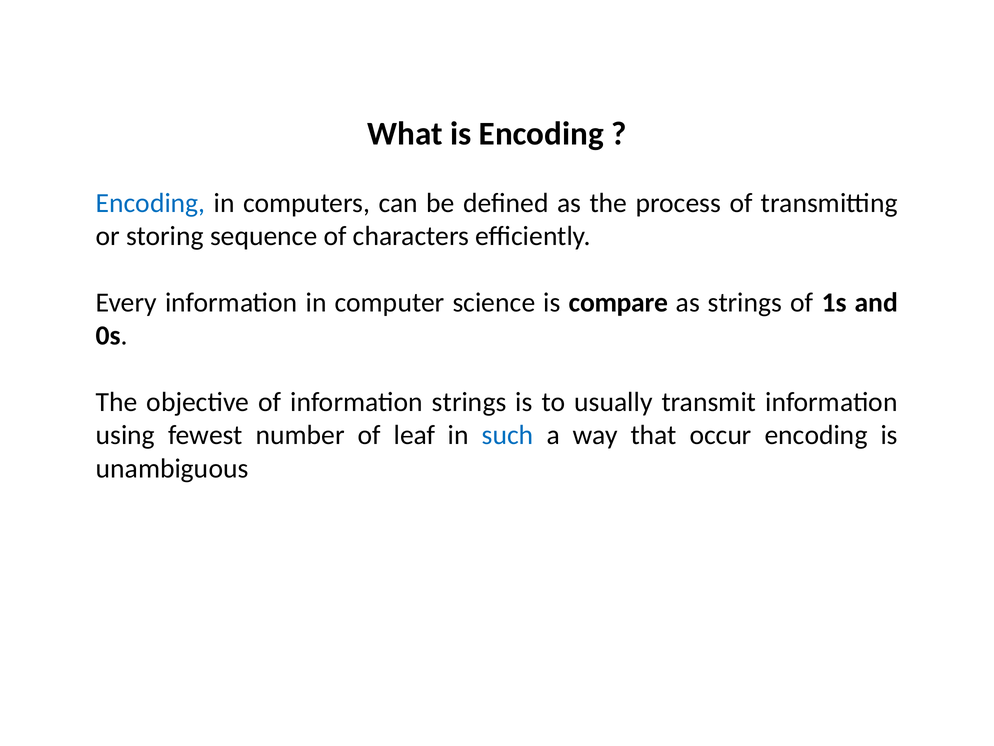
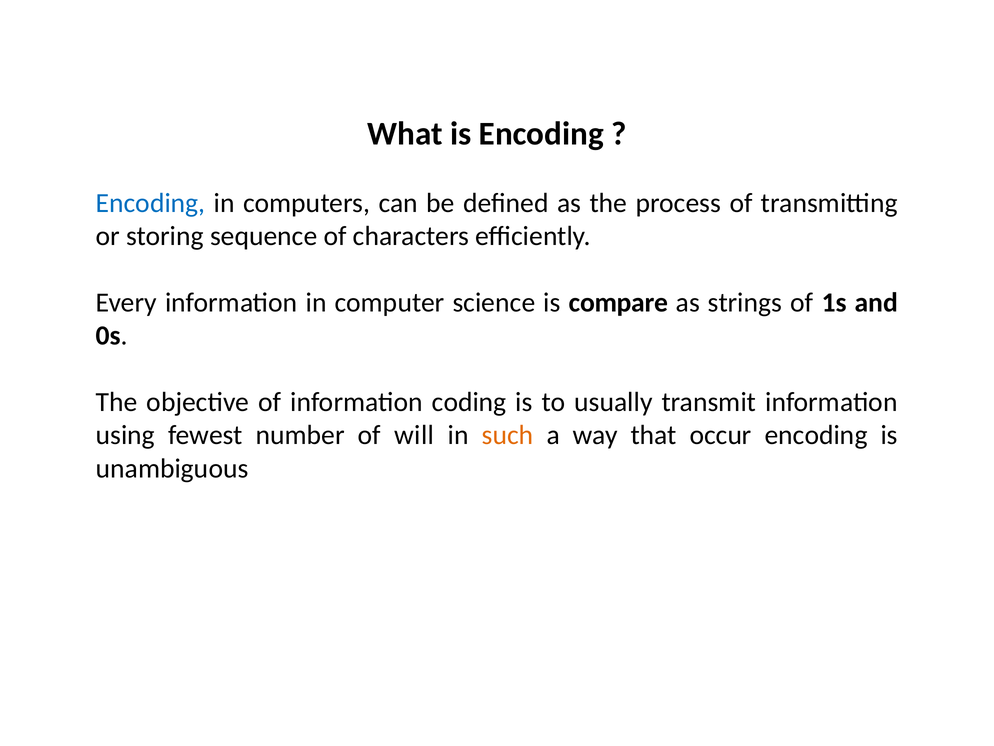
information strings: strings -> coding
leaf: leaf -> will
such colour: blue -> orange
